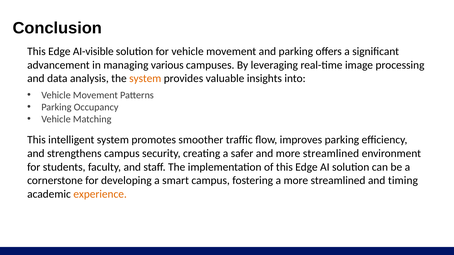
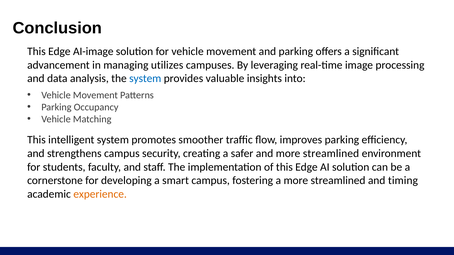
AI-visible: AI-visible -> AI-image
various: various -> utilizes
system at (145, 79) colour: orange -> blue
